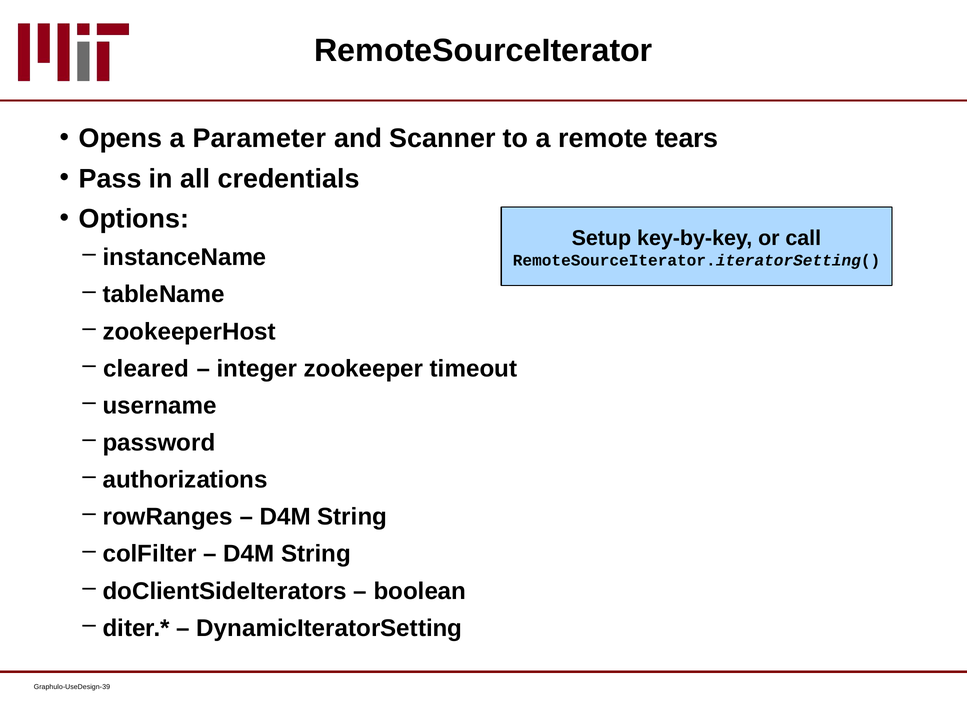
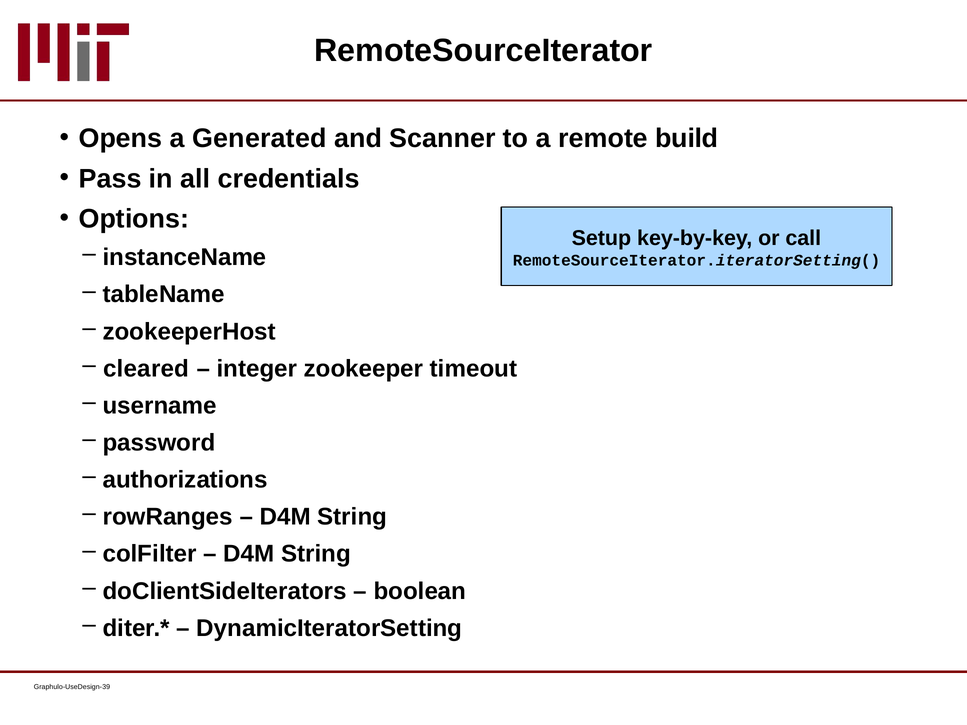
Parameter: Parameter -> Generated
tears: tears -> build
